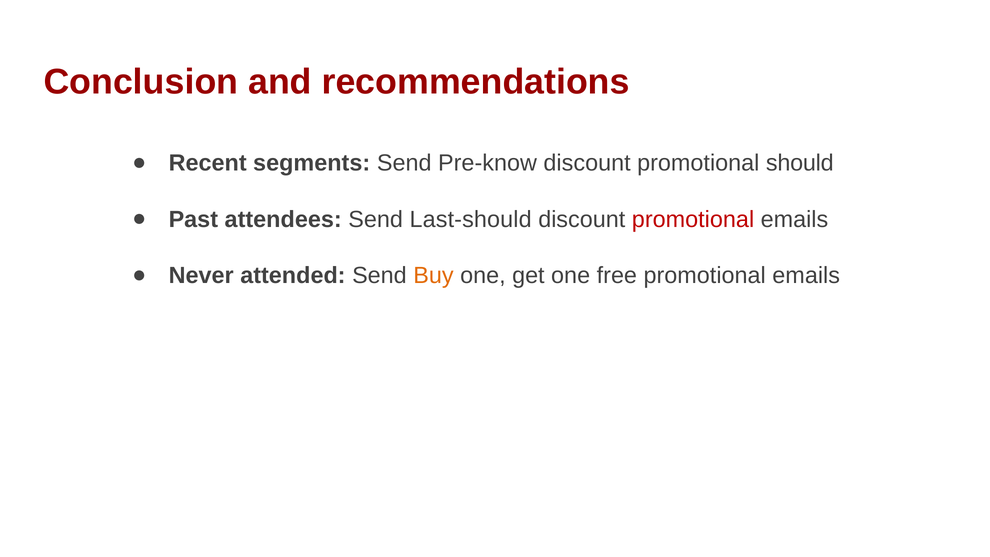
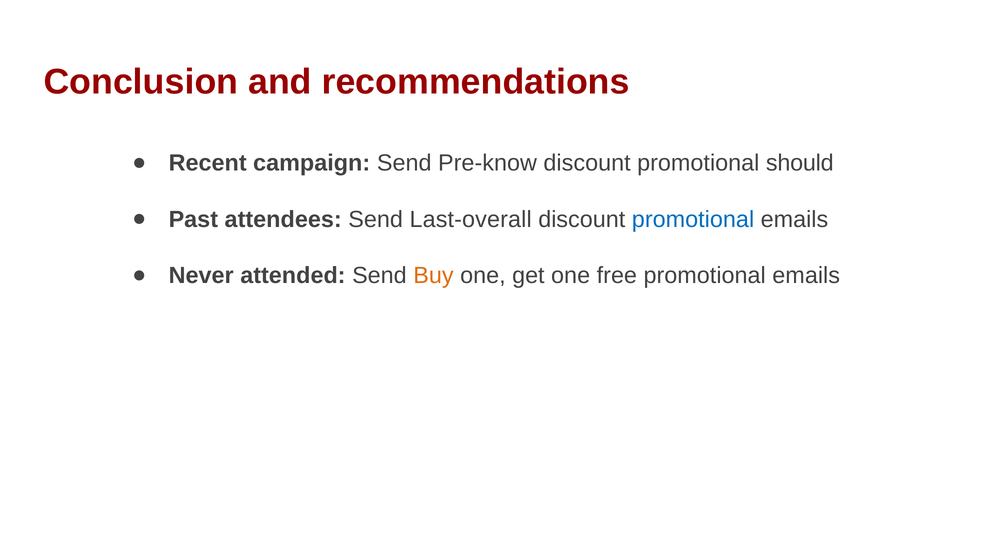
segments: segments -> campaign
Last-should: Last-should -> Last-overall
promotional at (693, 219) colour: red -> blue
